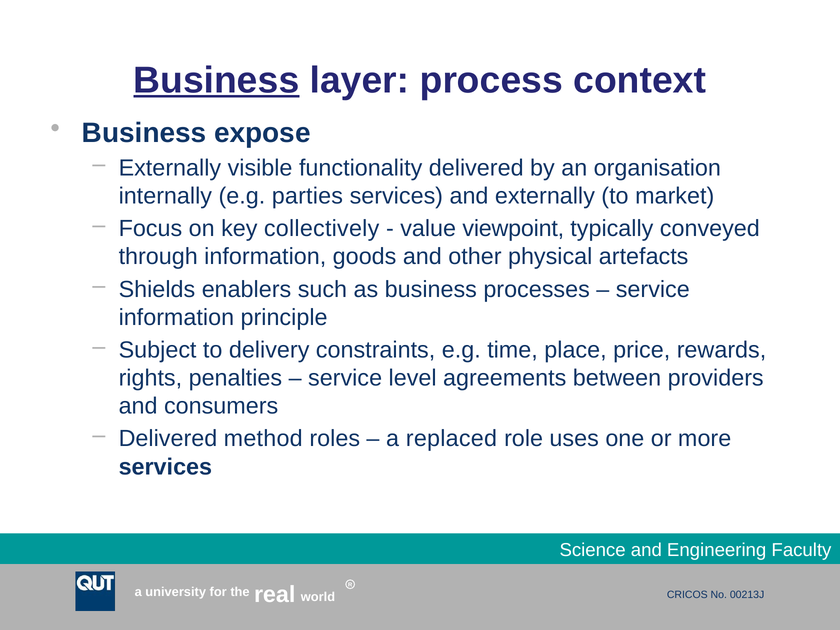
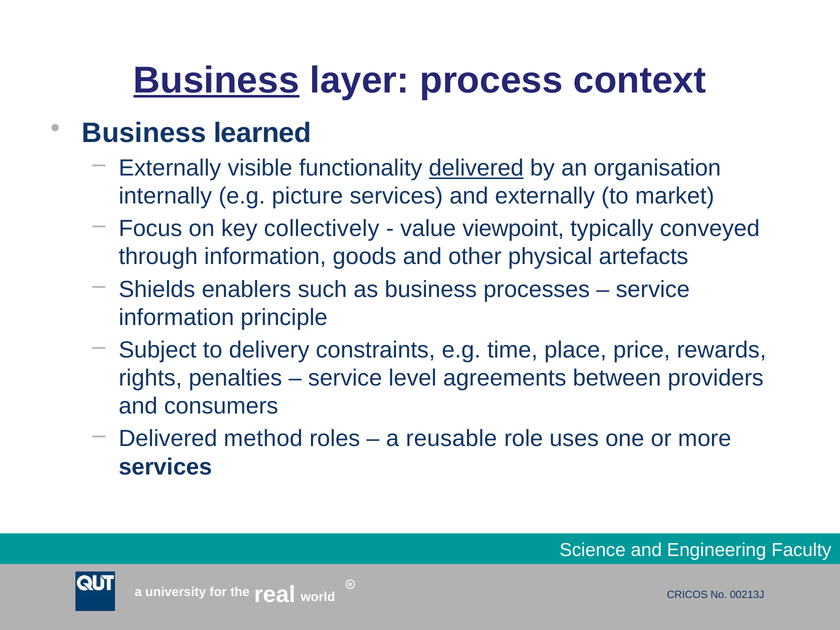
expose: expose -> learned
delivered at (476, 168) underline: none -> present
parties: parties -> picture
replaced: replaced -> reusable
